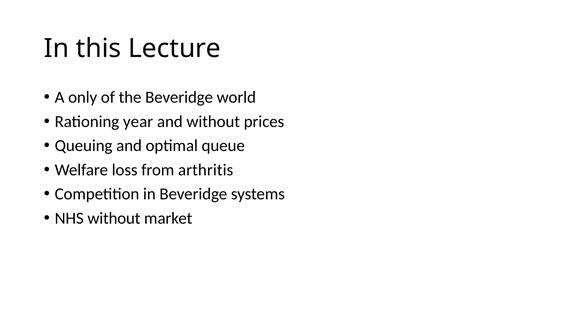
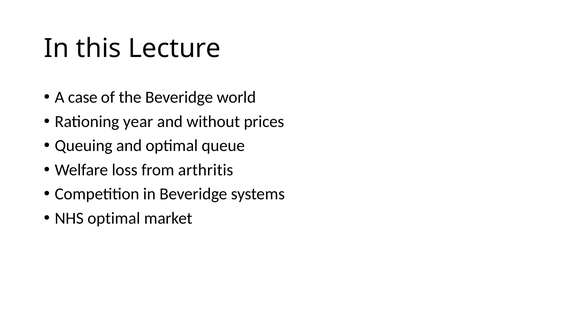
only: only -> case
NHS without: without -> optimal
